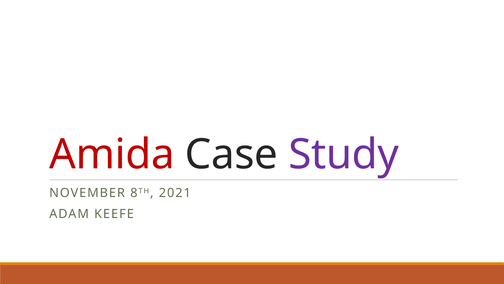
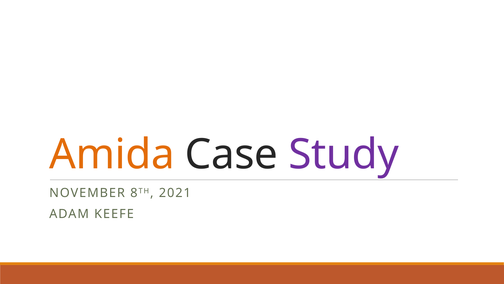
Amida colour: red -> orange
